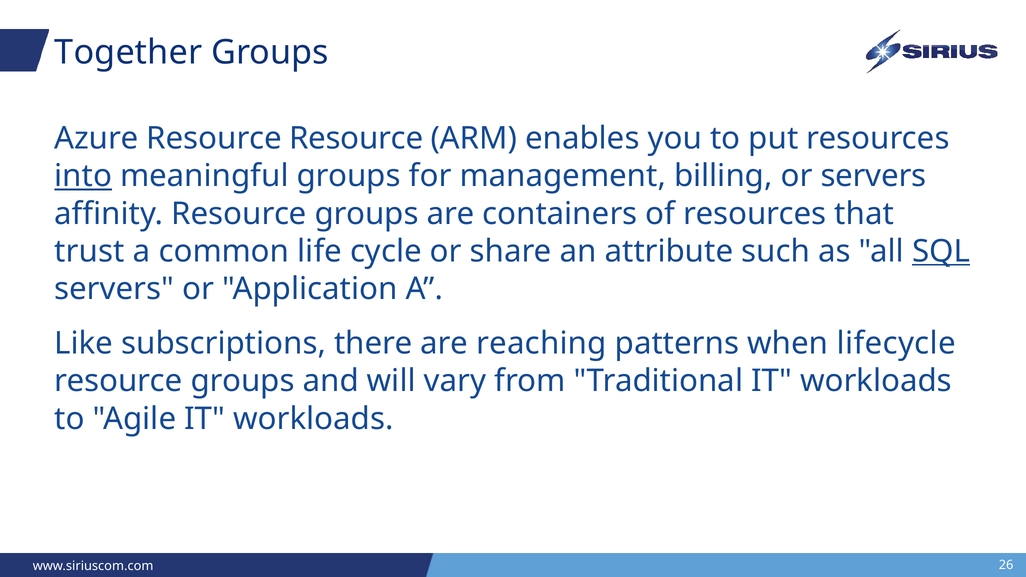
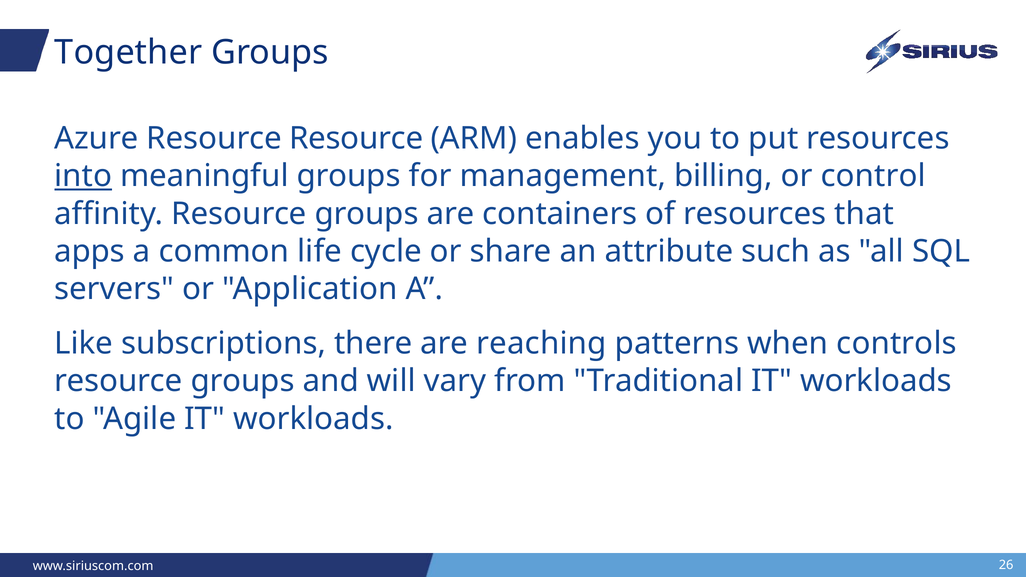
or servers: servers -> control
trust: trust -> apps
SQL underline: present -> none
lifecycle: lifecycle -> controls
